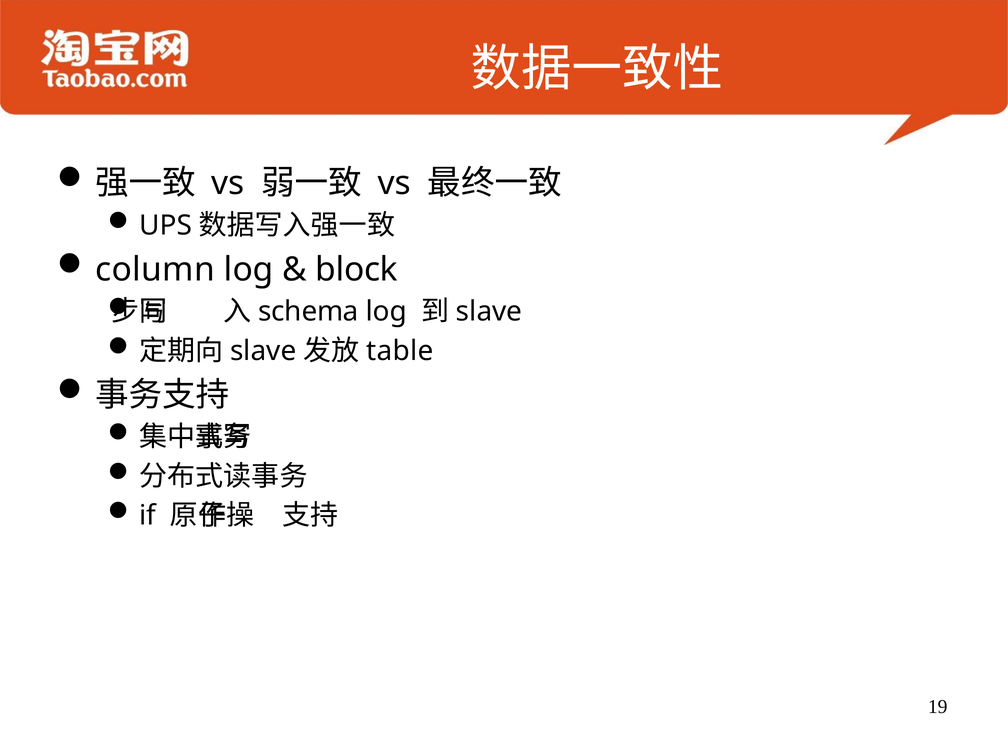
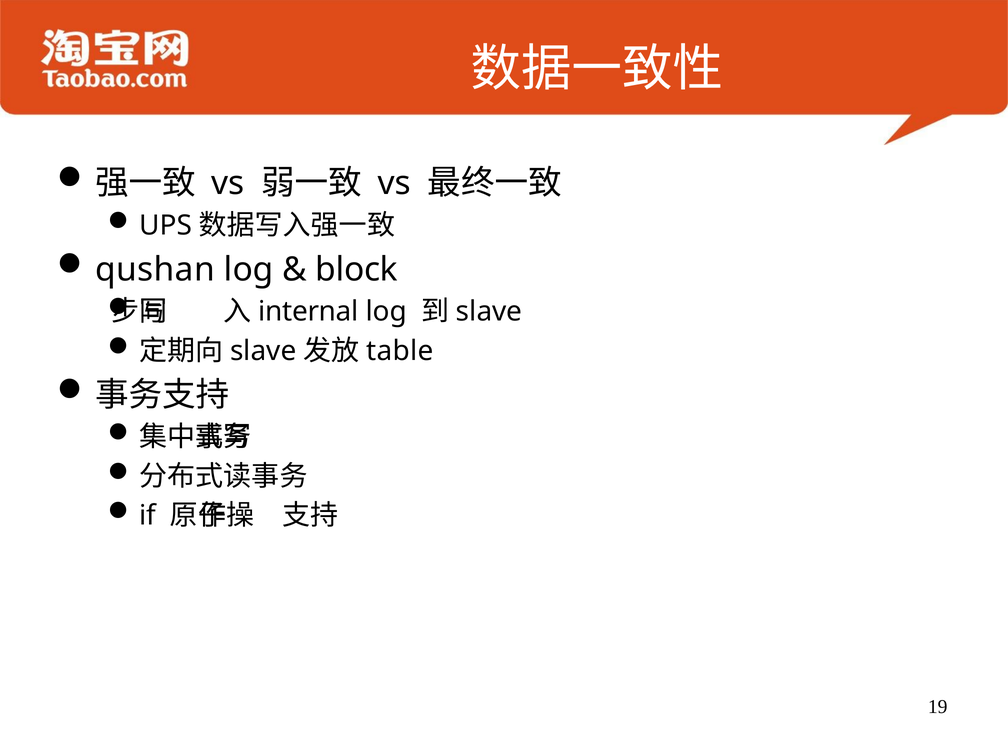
column: column -> qushan
schema: schema -> internal
